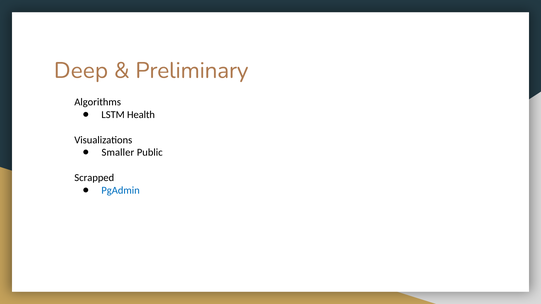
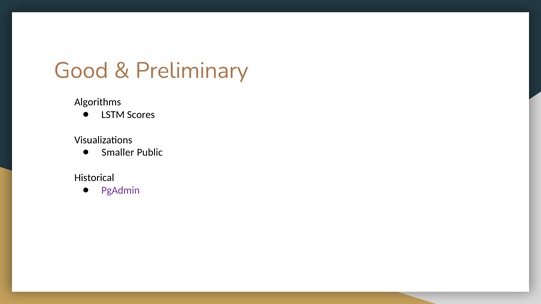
Deep: Deep -> Good
Health: Health -> Scores
Scrapped: Scrapped -> Historical
PgAdmin colour: blue -> purple
